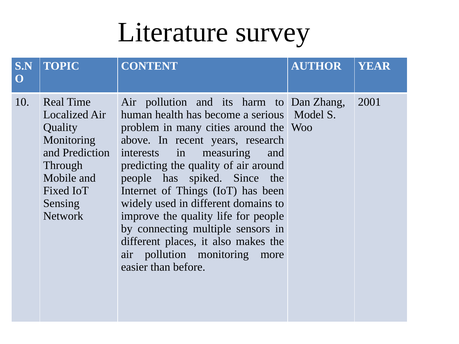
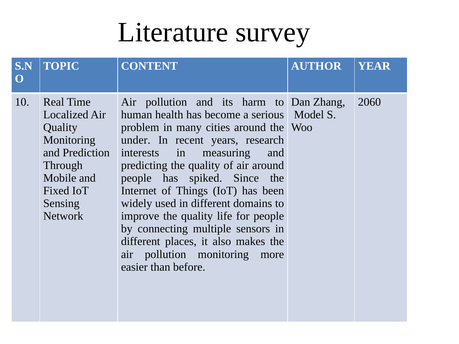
2001: 2001 -> 2060
above: above -> under
